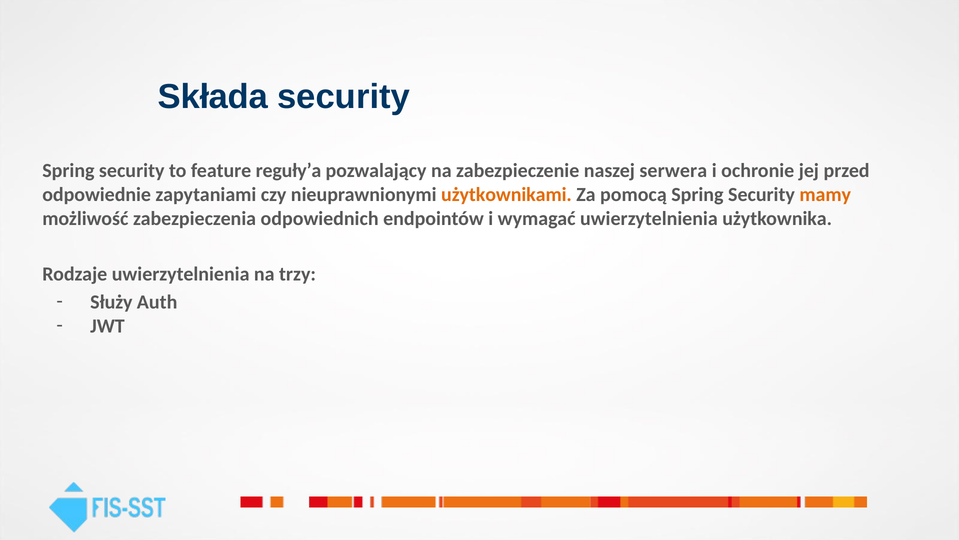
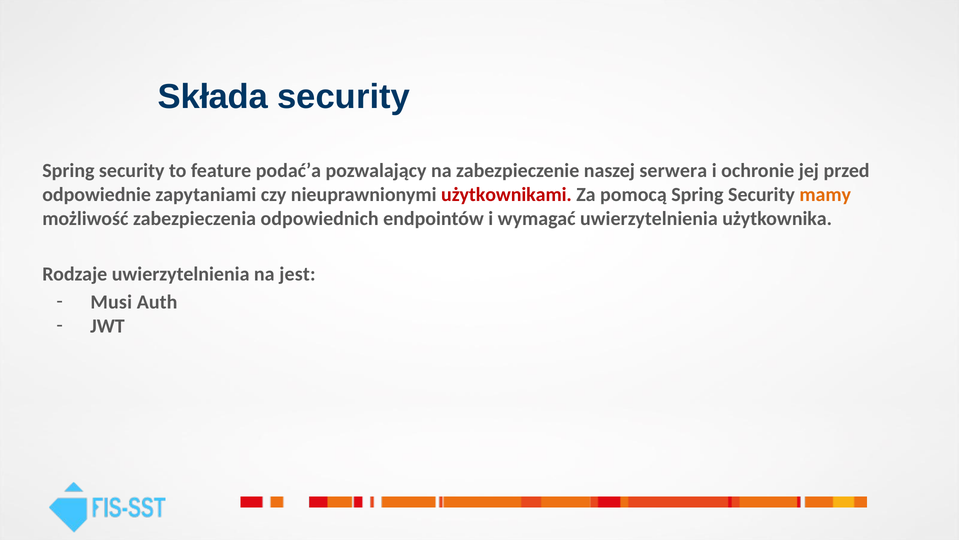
reguły’a: reguły’a -> podać’a
użytkownikami colour: orange -> red
trzy: trzy -> jest
Służy: Służy -> Musi
